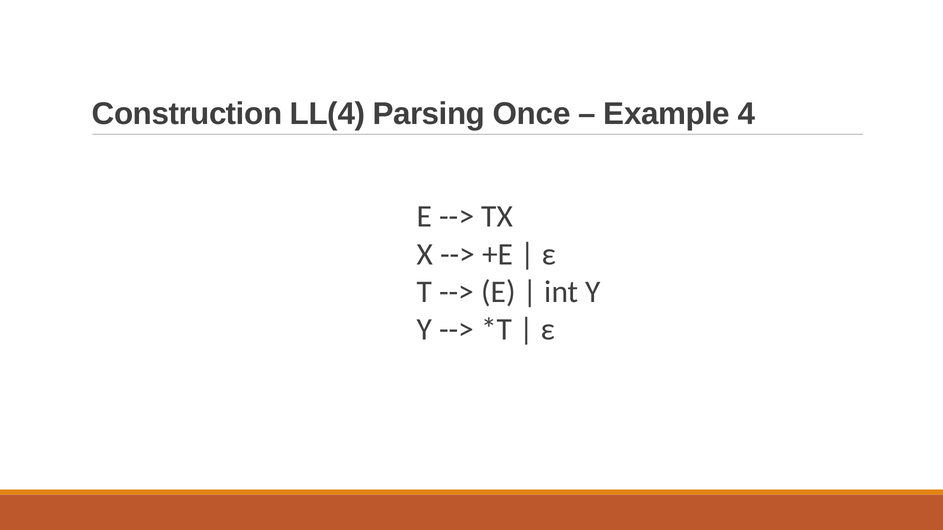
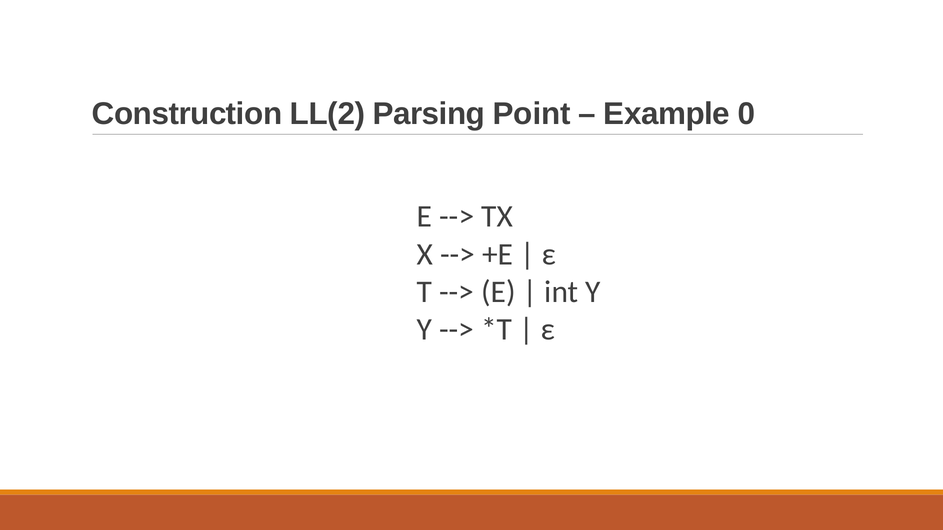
LL(4: LL(4 -> LL(2
Once: Once -> Point
4: 4 -> 0
